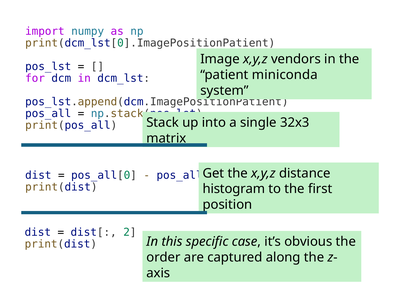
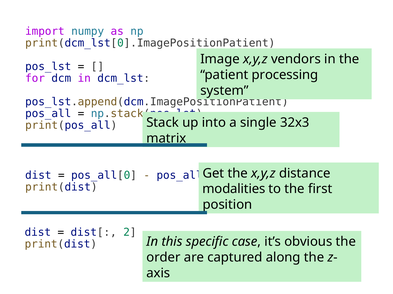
miniconda: miniconda -> processing
histogram: histogram -> modalities
